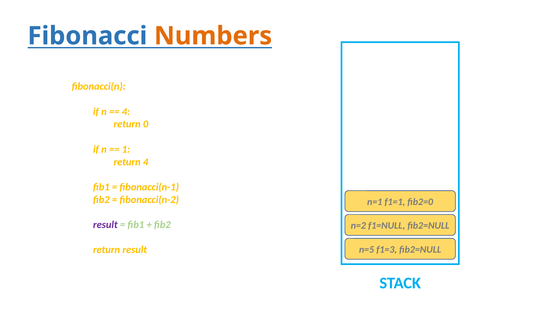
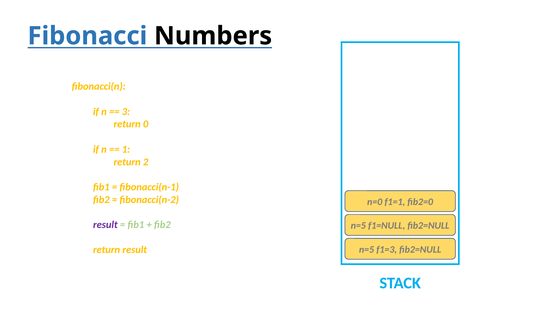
Numbers colour: orange -> black
4 at (126, 112): 4 -> 3
return 4: 4 -> 2
n=1: n=1 -> n=0
n=2 at (358, 226): n=2 -> n=5
